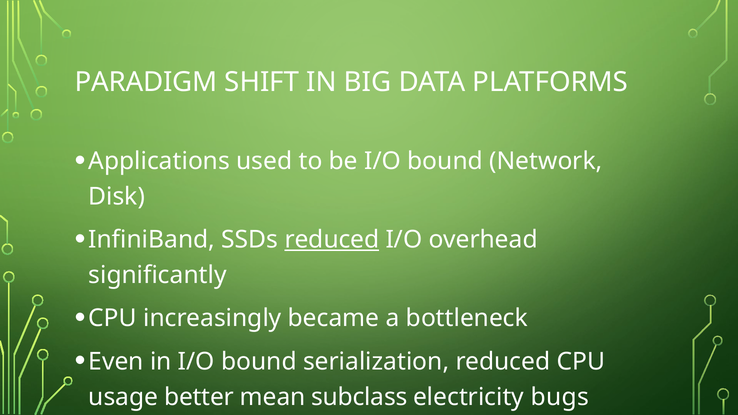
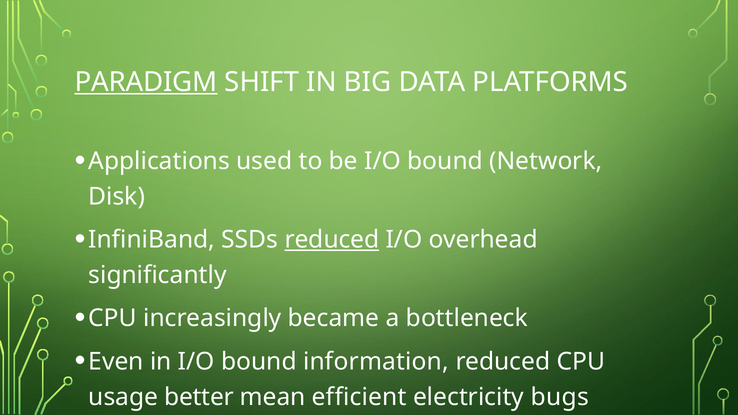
PARADIGM underline: none -> present
serialization: serialization -> information
subclass: subclass -> efficient
